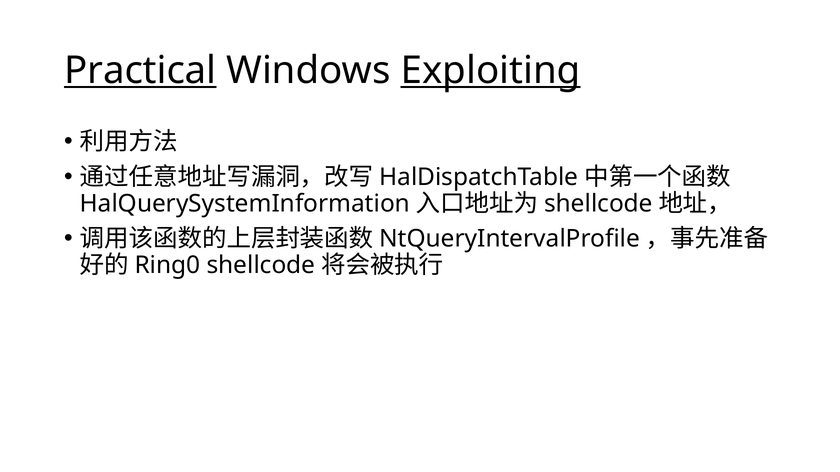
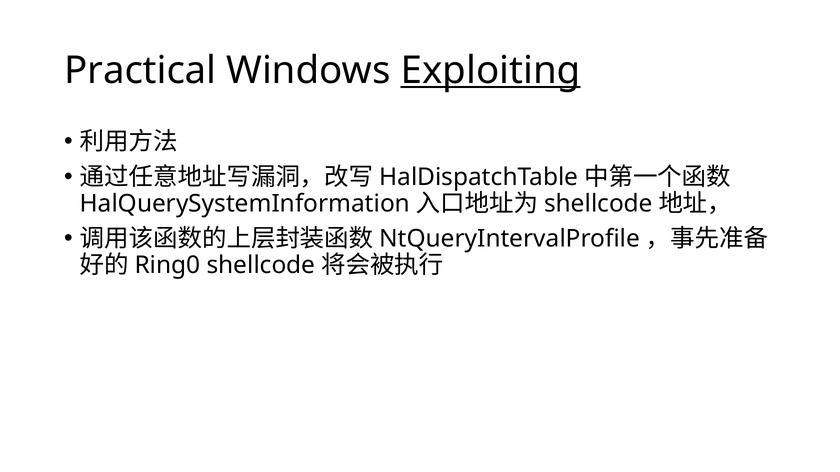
Practical underline: present -> none
